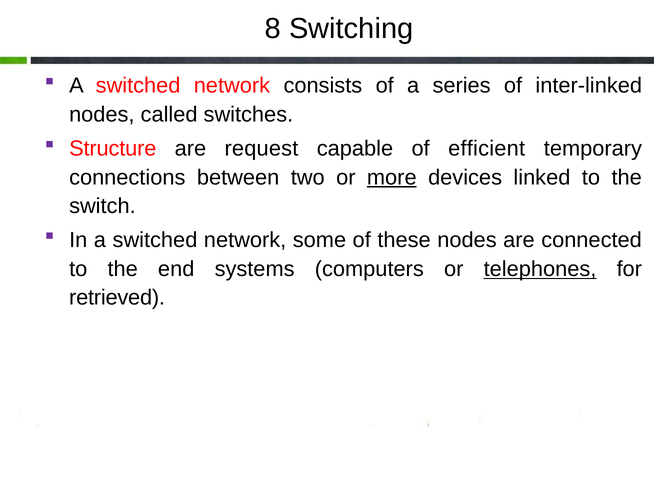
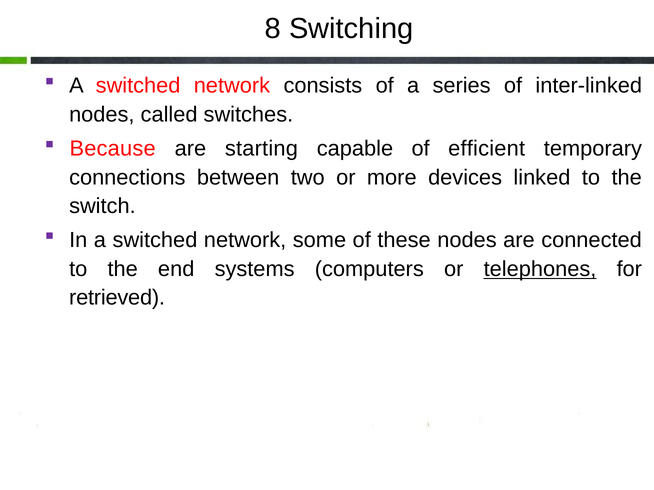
Structure: Structure -> Because
request: request -> starting
more underline: present -> none
